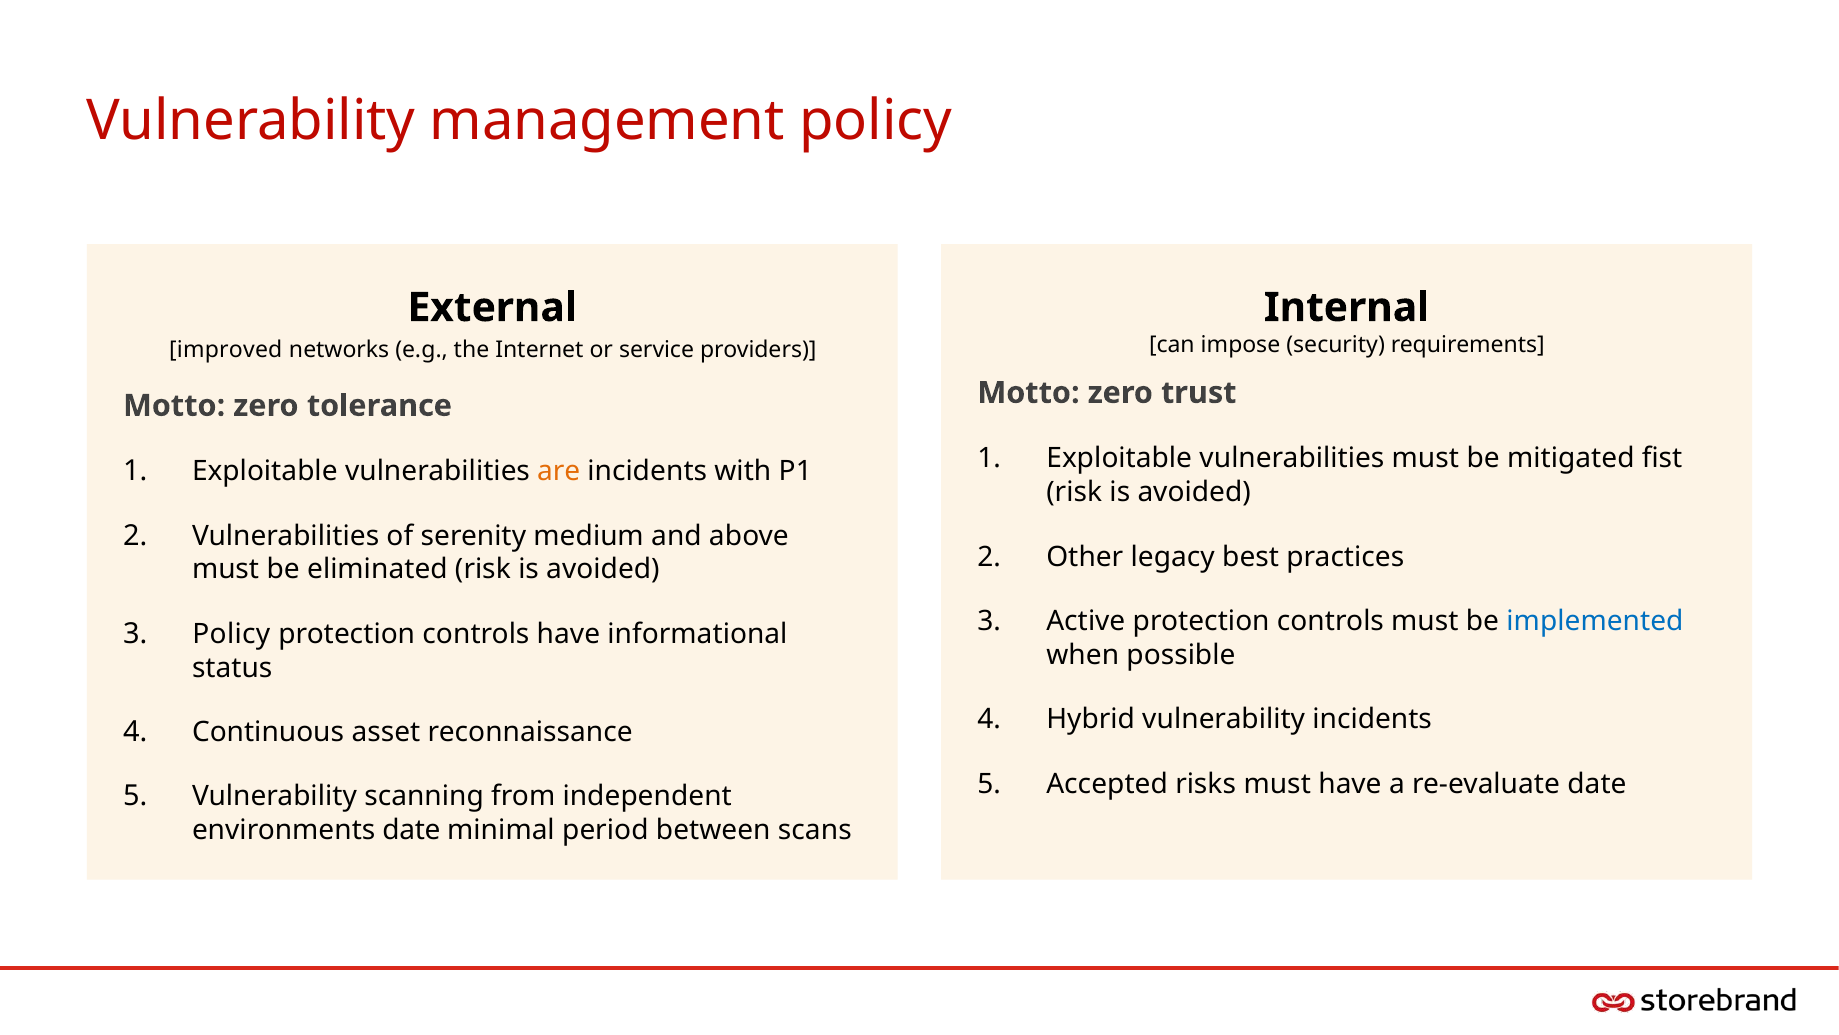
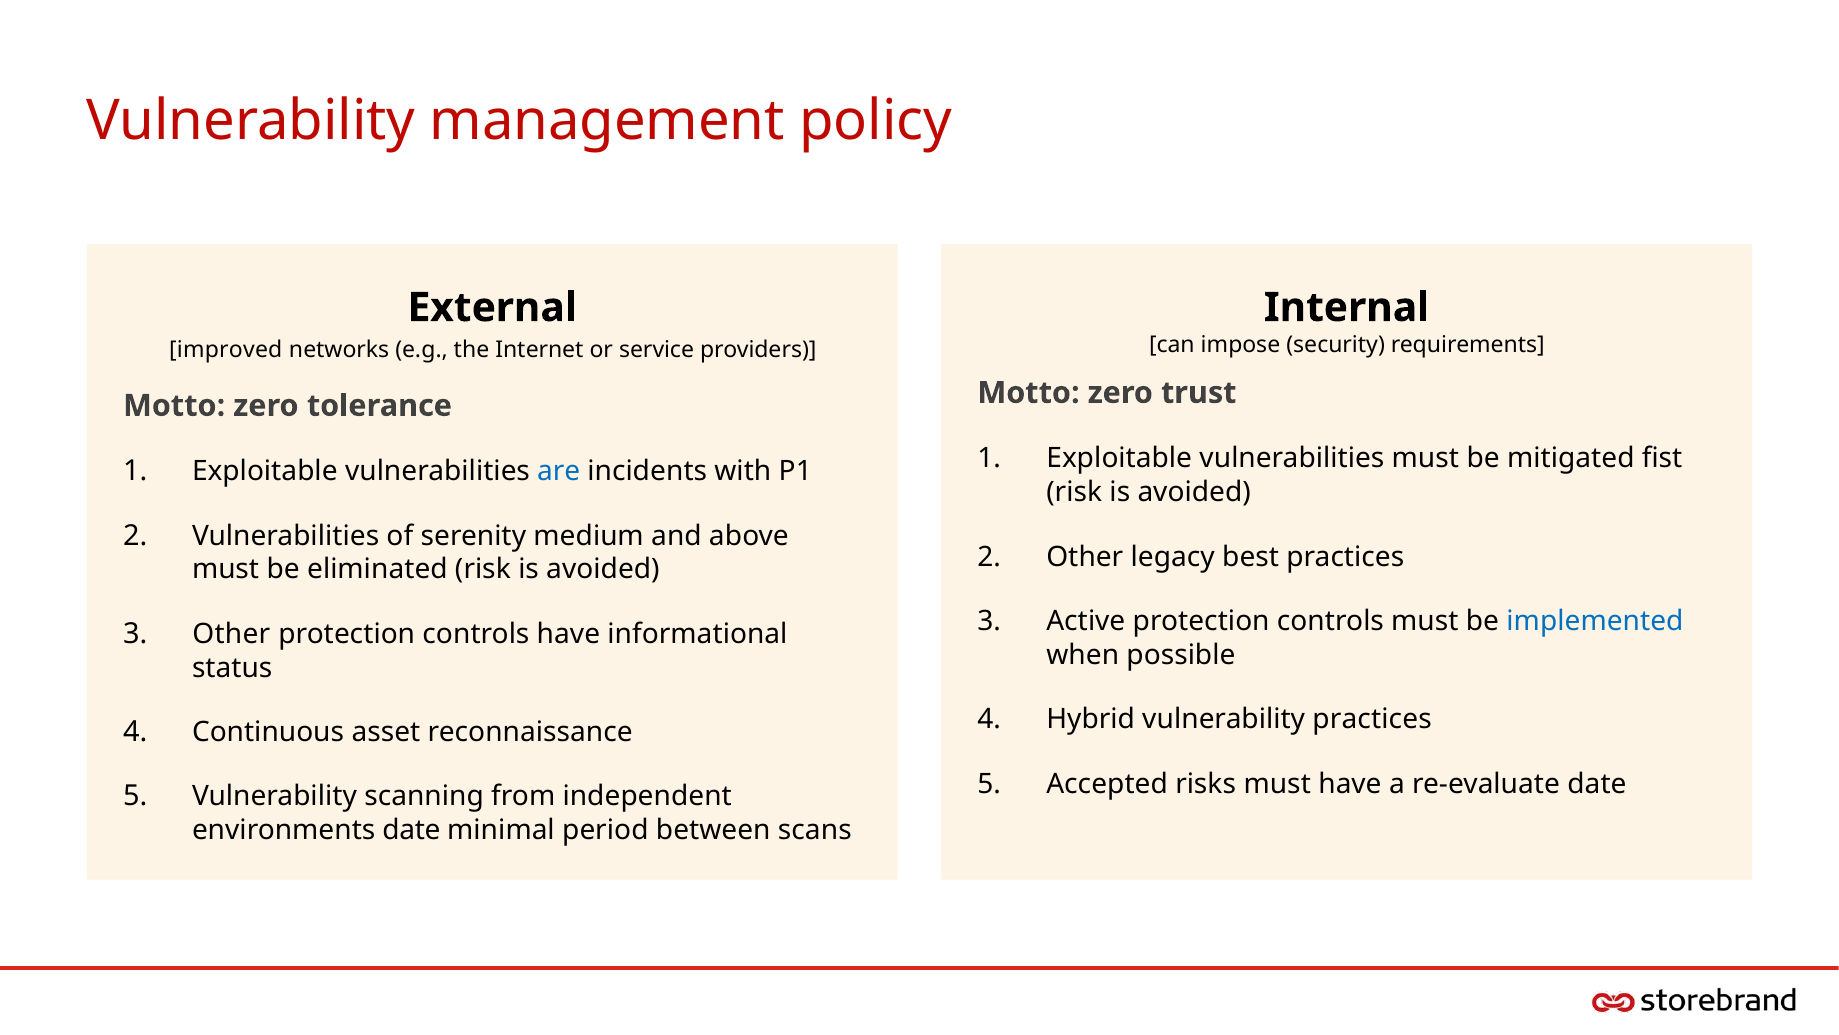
are colour: orange -> blue
Policy at (231, 634): Policy -> Other
vulnerability incidents: incidents -> practices
